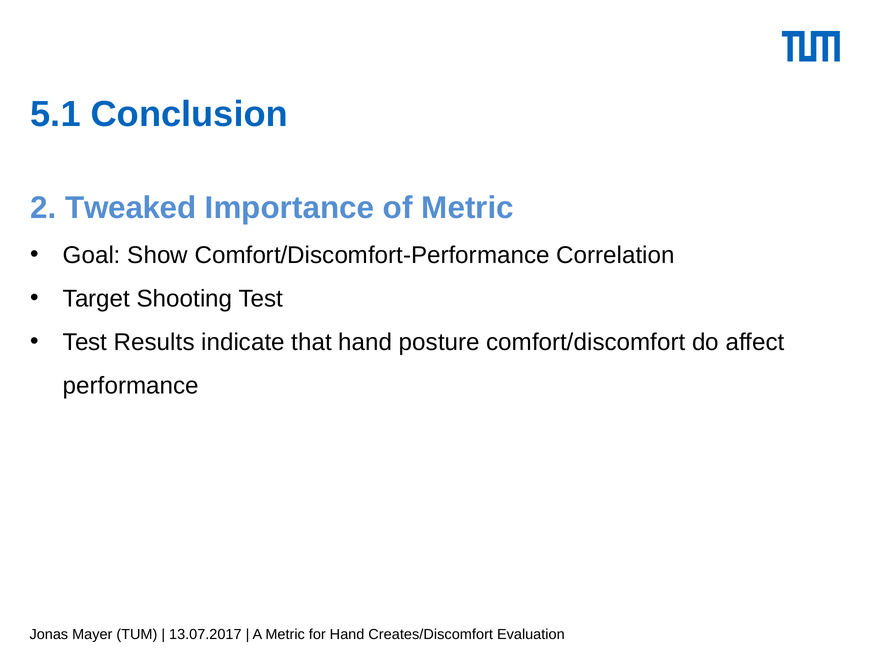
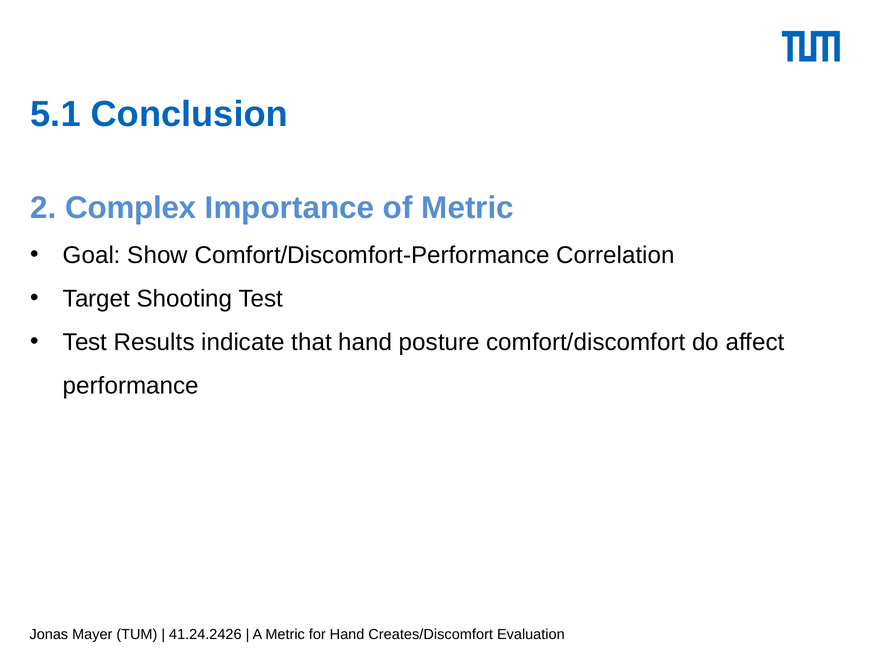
Tweaked: Tweaked -> Complex
13.07.2017: 13.07.2017 -> 41.24.2426
